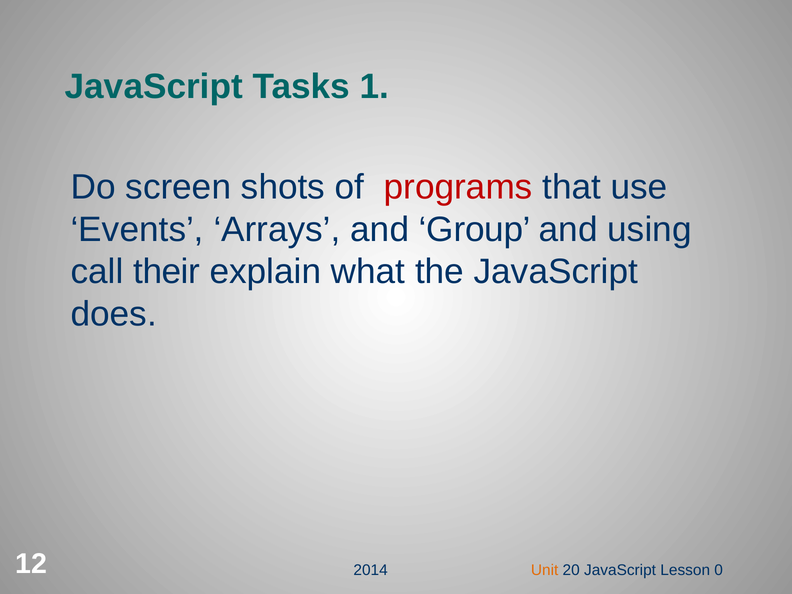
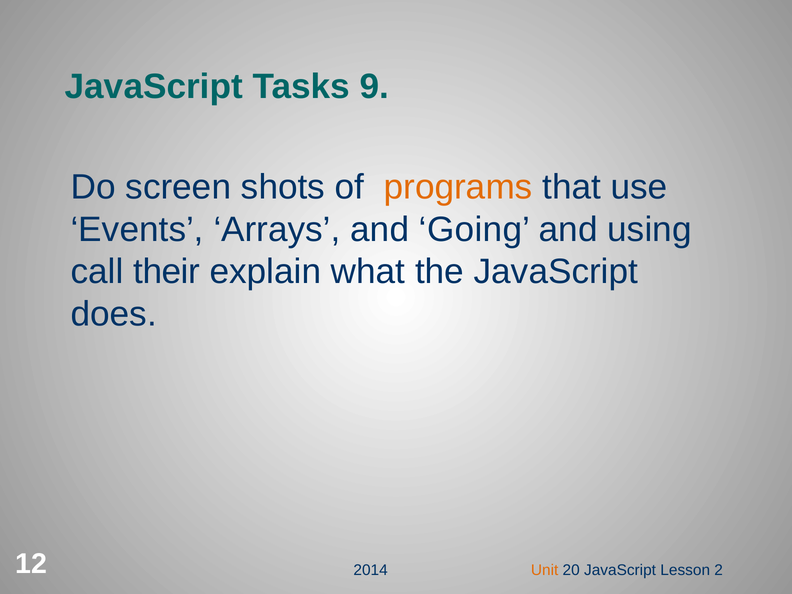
1: 1 -> 9
programs colour: red -> orange
Group: Group -> Going
0: 0 -> 2
